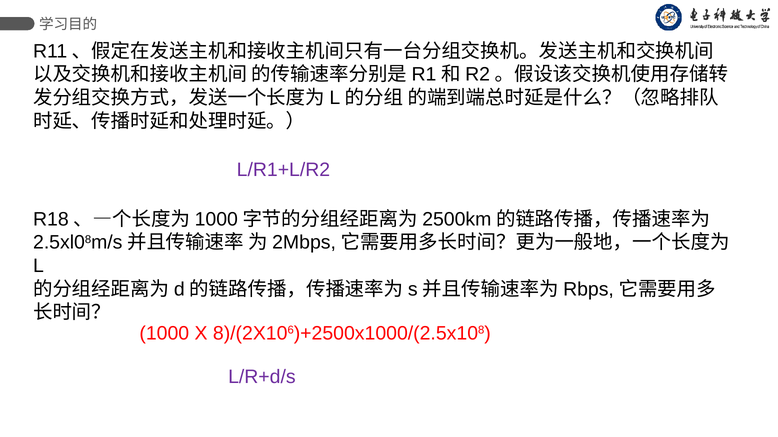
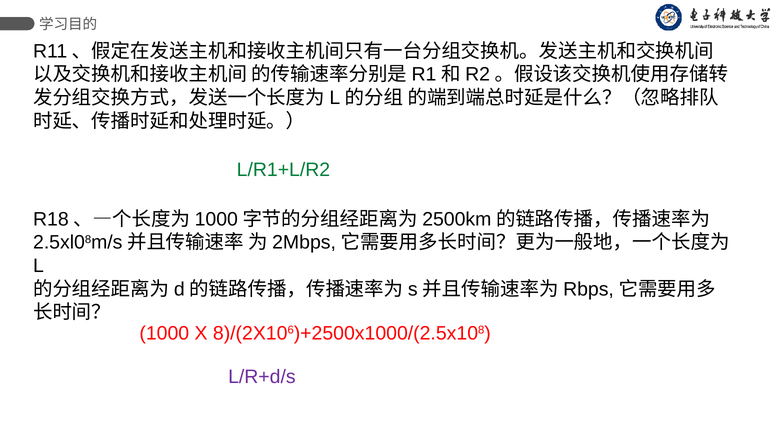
L/R1+L/R2 colour: purple -> green
